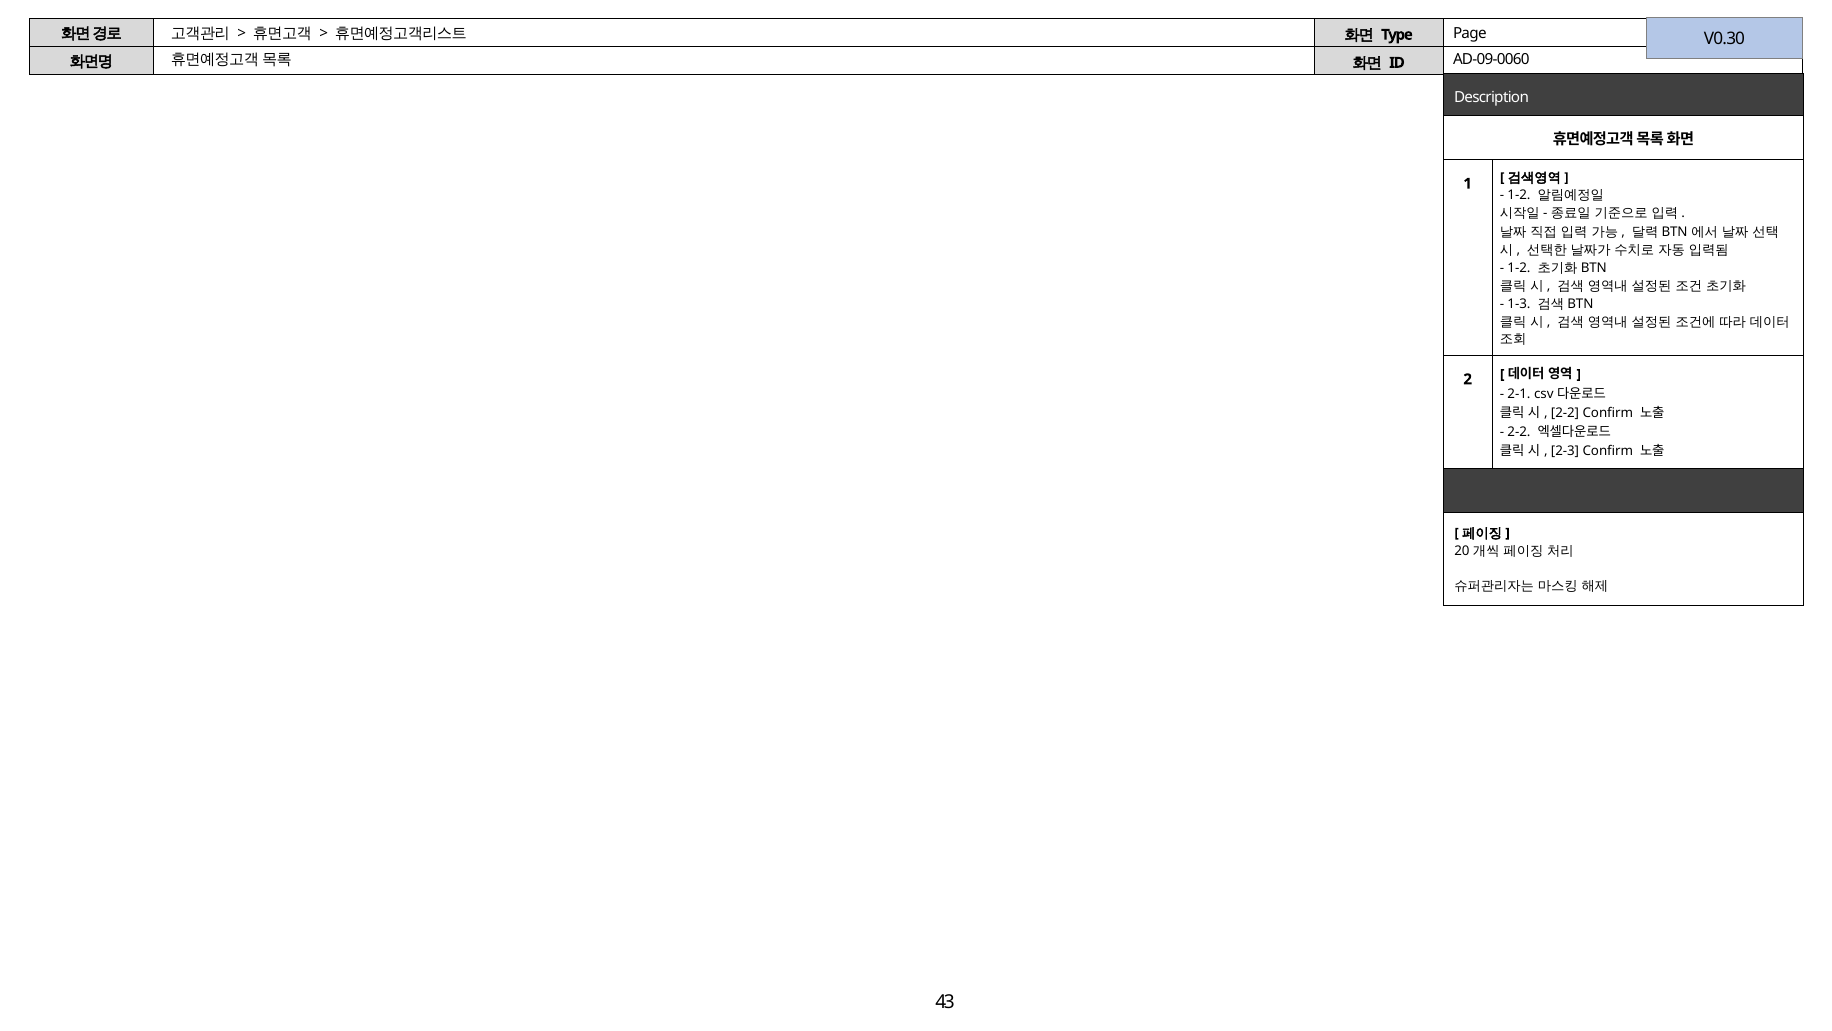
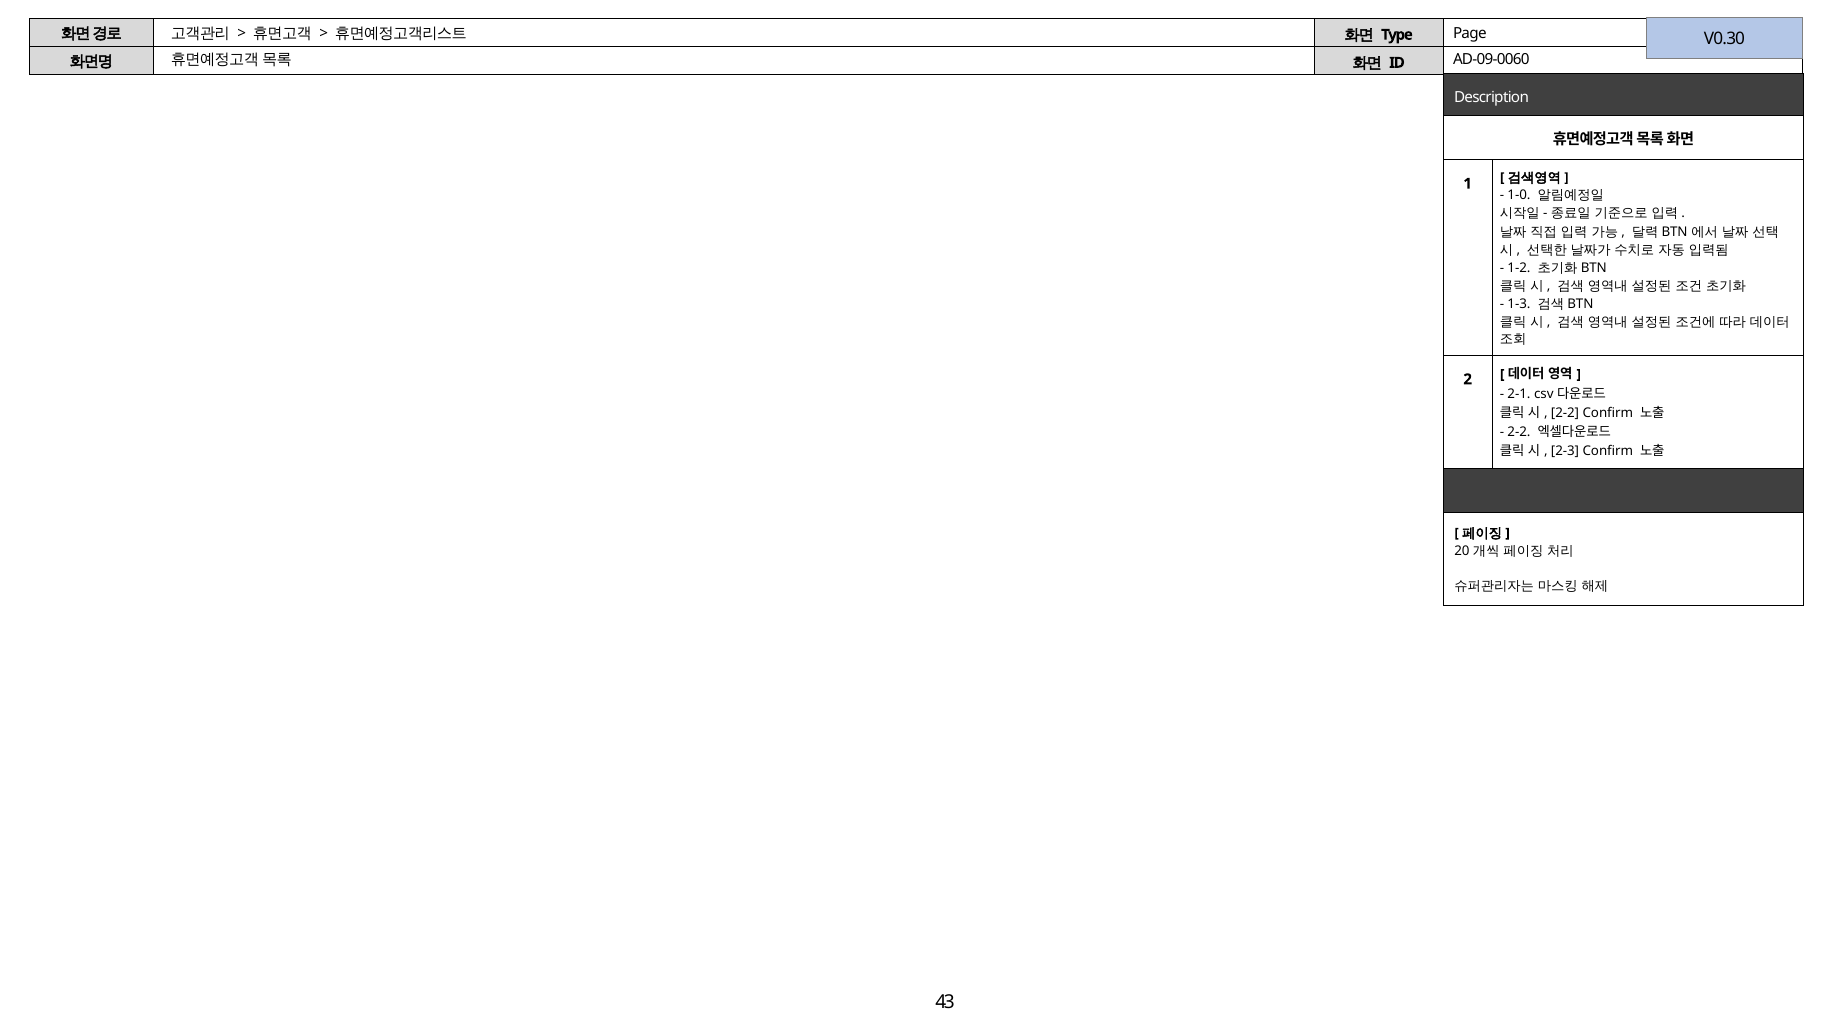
1-2 at (1519, 195): 1-2 -> 1-0
